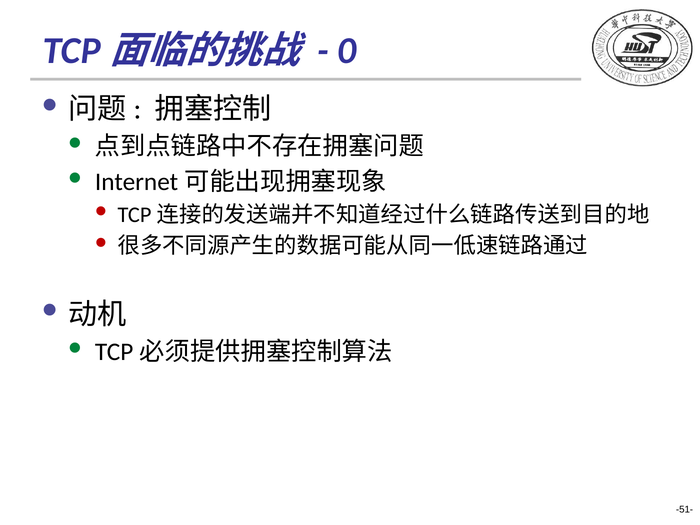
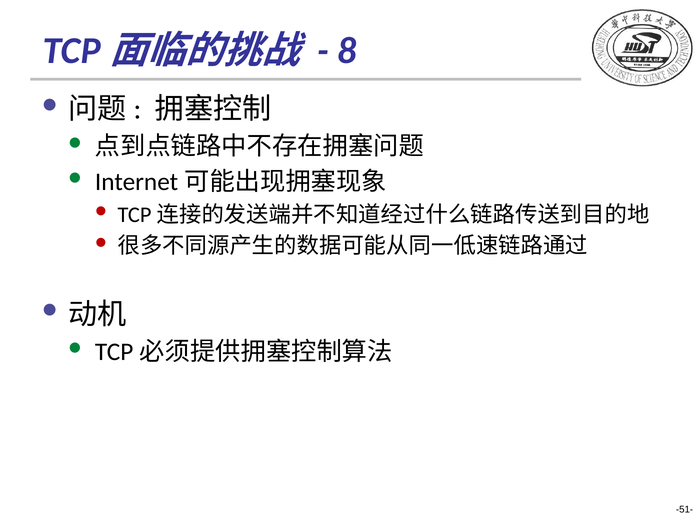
0: 0 -> 8
